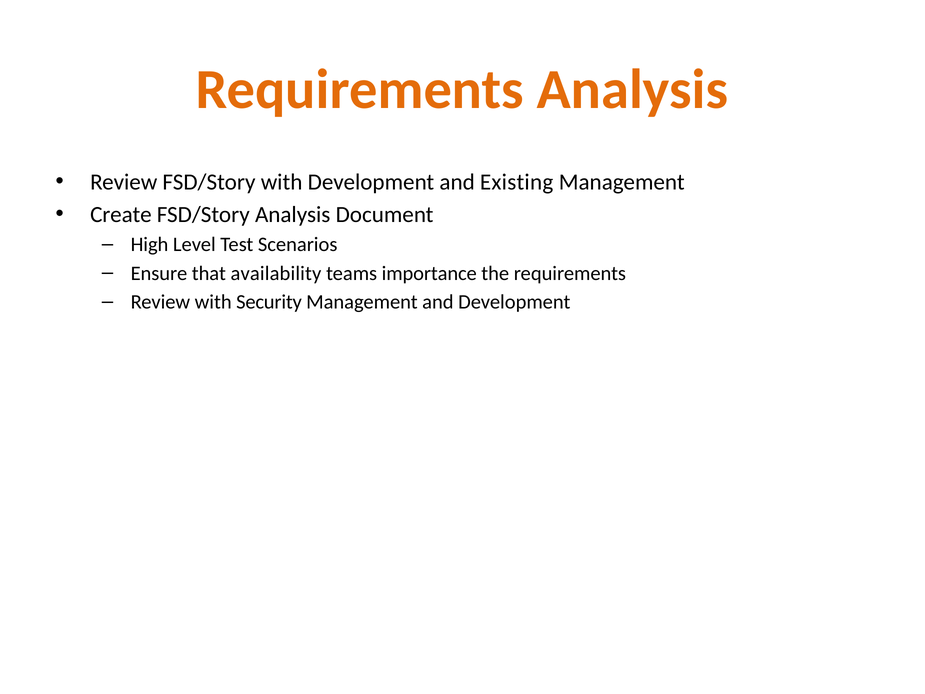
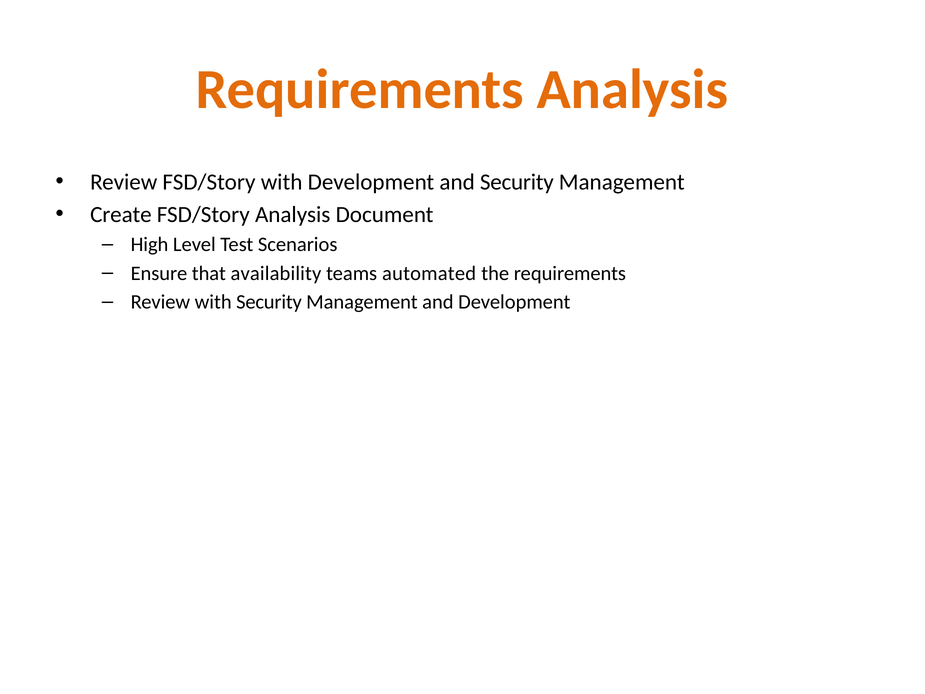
and Existing: Existing -> Security
importance: importance -> automated
